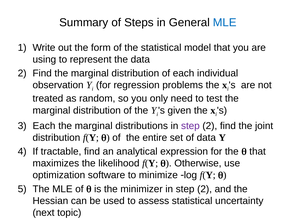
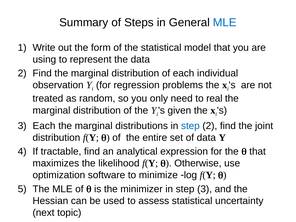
test: test -> real
step at (190, 126) colour: purple -> blue
minimizer in step 2: 2 -> 3
